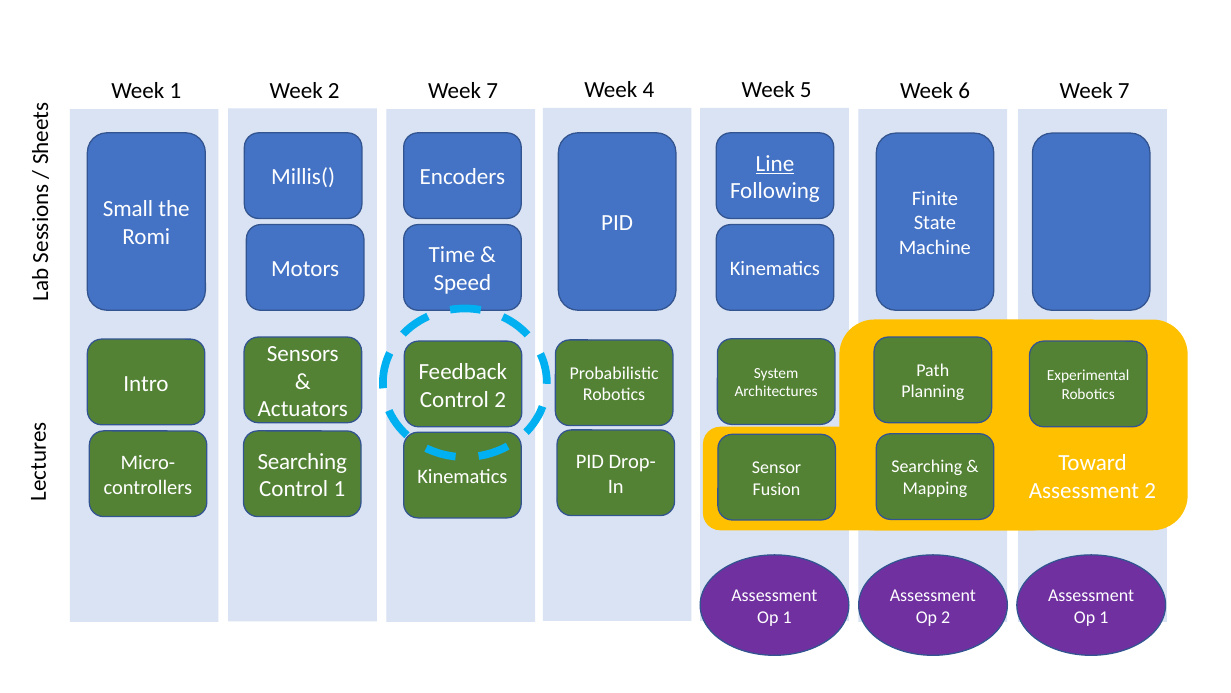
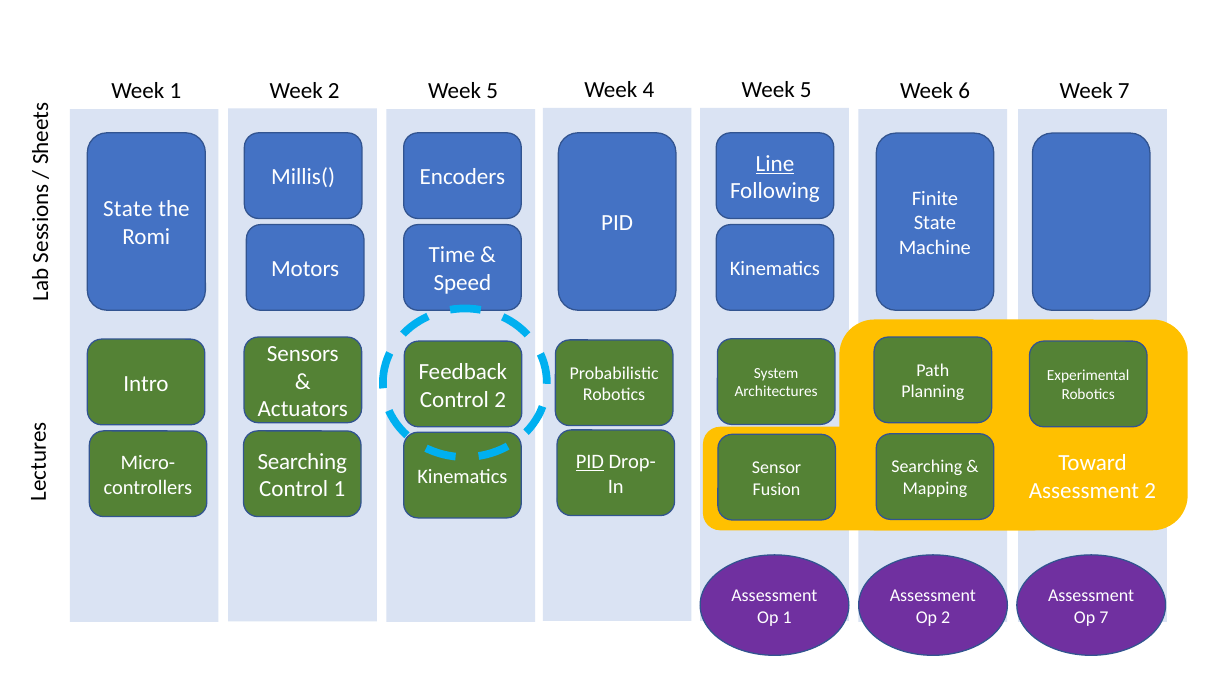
2 Week 7: 7 -> 5
Small at (128, 209): Small -> State
PID at (590, 461) underline: none -> present
1 at (1104, 617): 1 -> 7
